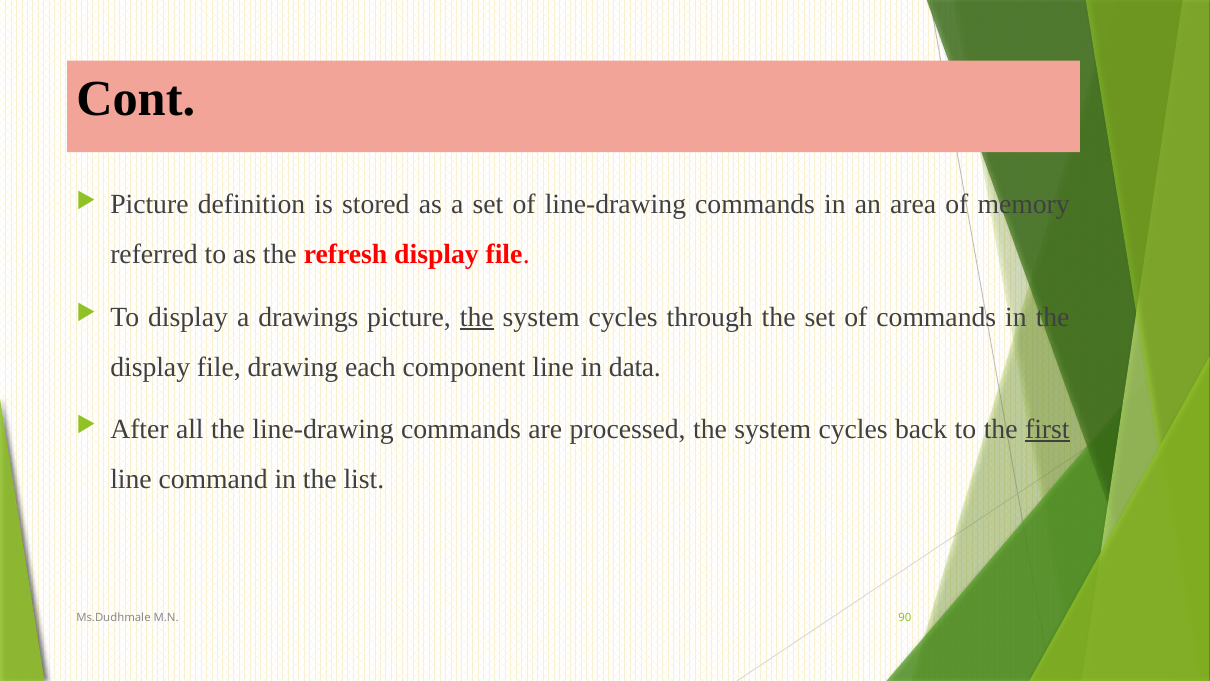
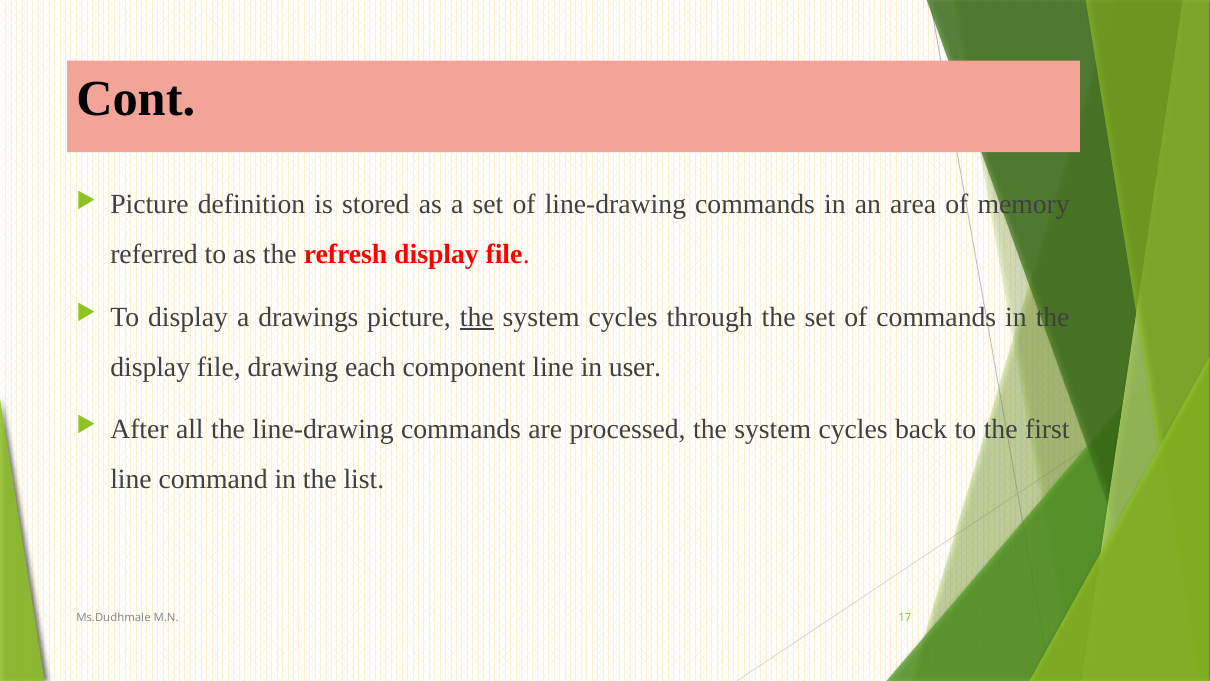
data: data -> user
first underline: present -> none
90: 90 -> 17
